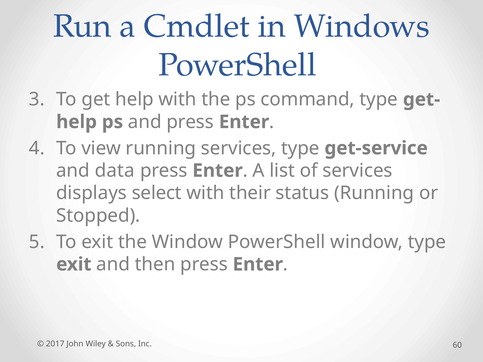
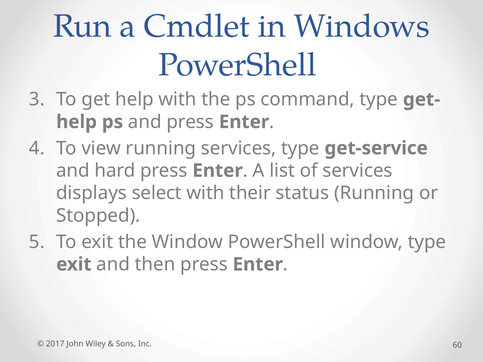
data: data -> hard
